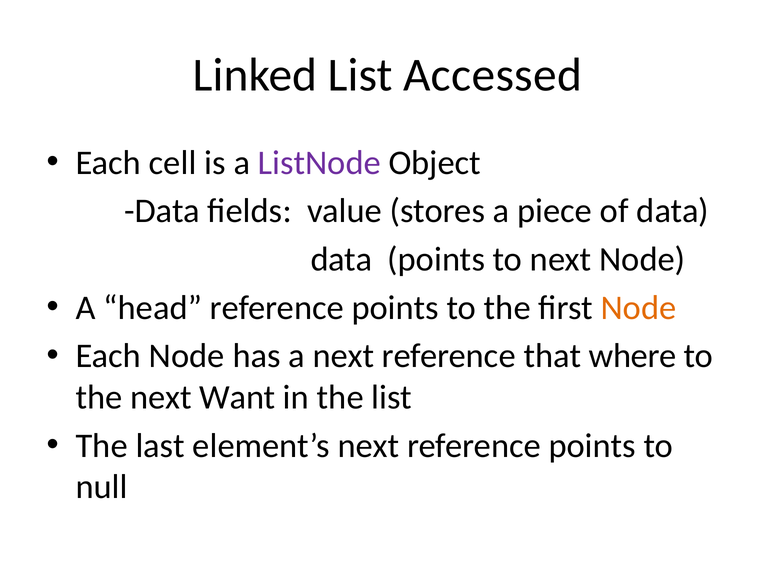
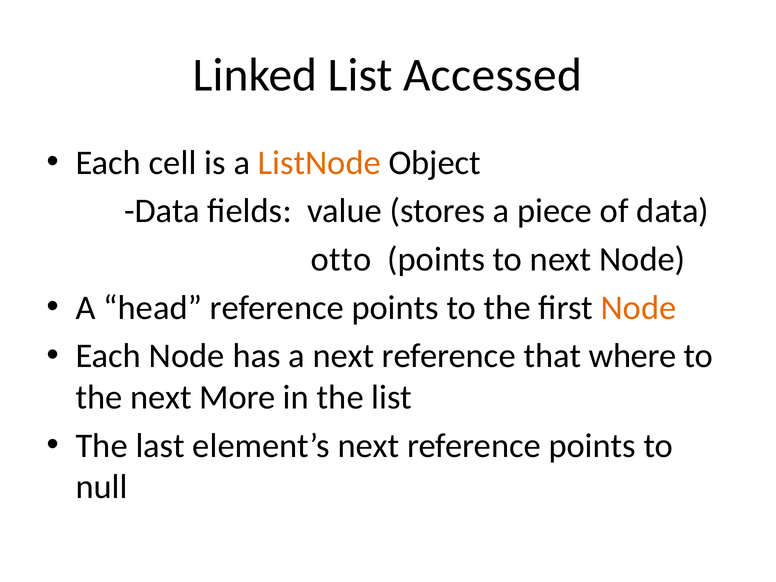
ListNode colour: purple -> orange
data at (341, 259): data -> otto
Want: Want -> More
